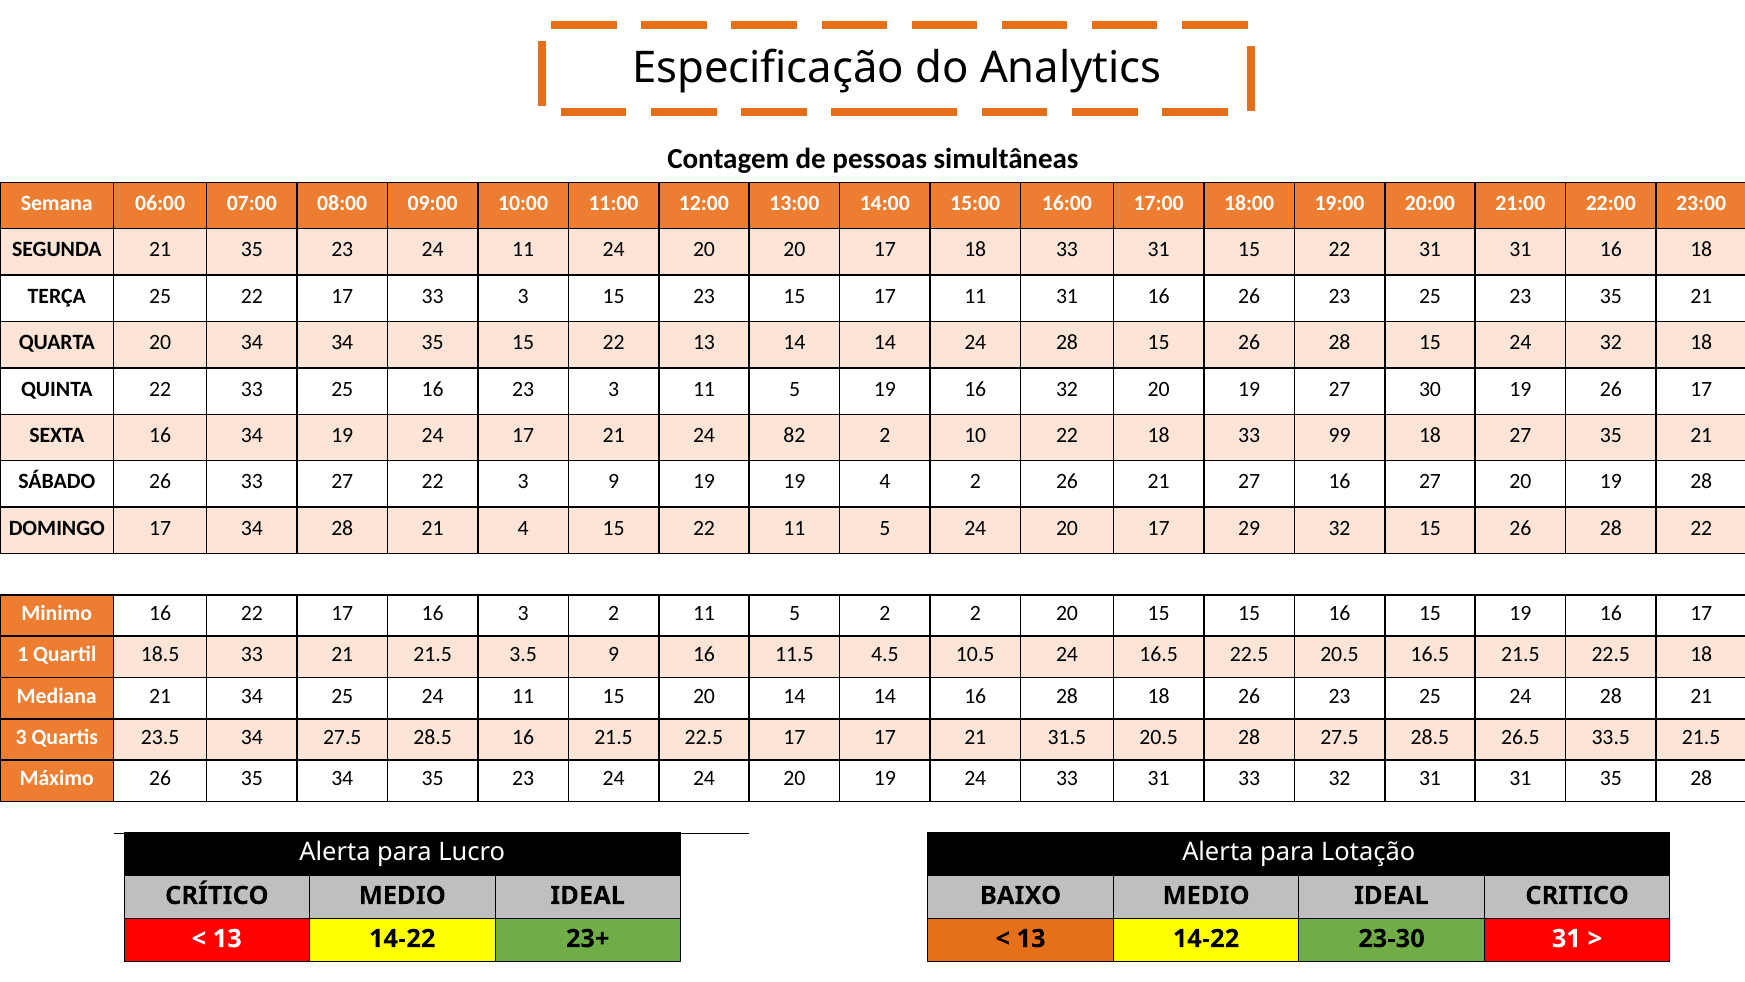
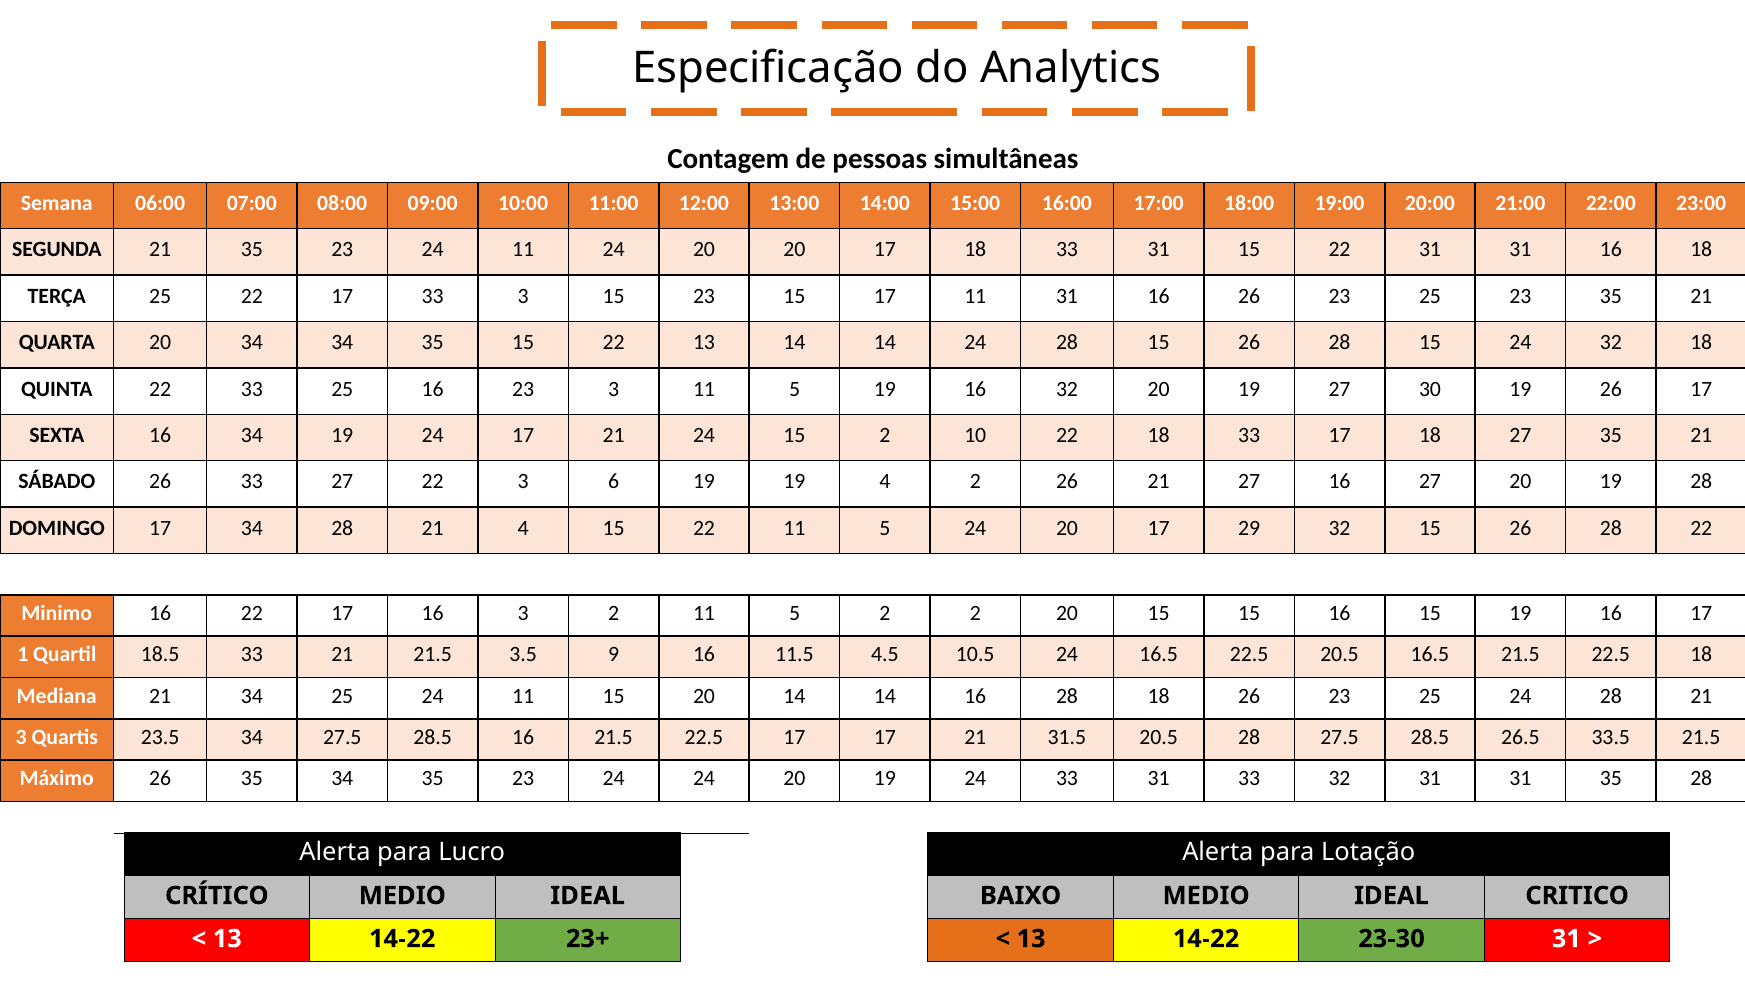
24 82: 82 -> 15
33 99: 99 -> 17
3 9: 9 -> 6
